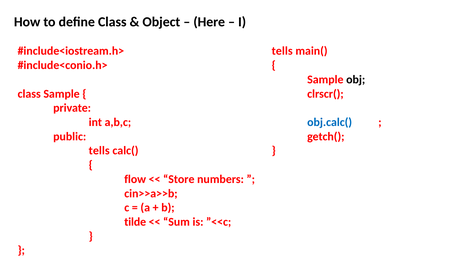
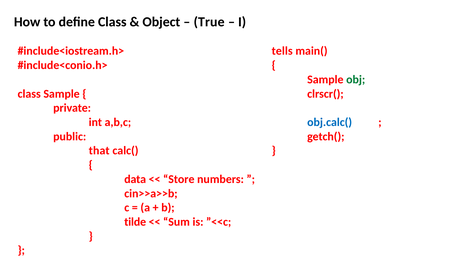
Here: Here -> True
obj colour: black -> green
tells at (99, 151): tells -> that
flow: flow -> data
